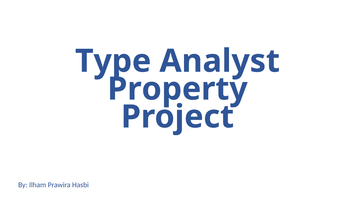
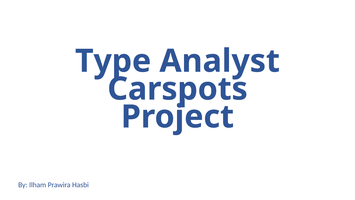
Property: Property -> Carspots
